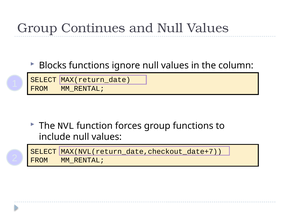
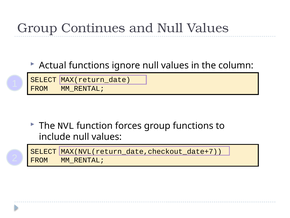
Blocks: Blocks -> Actual
